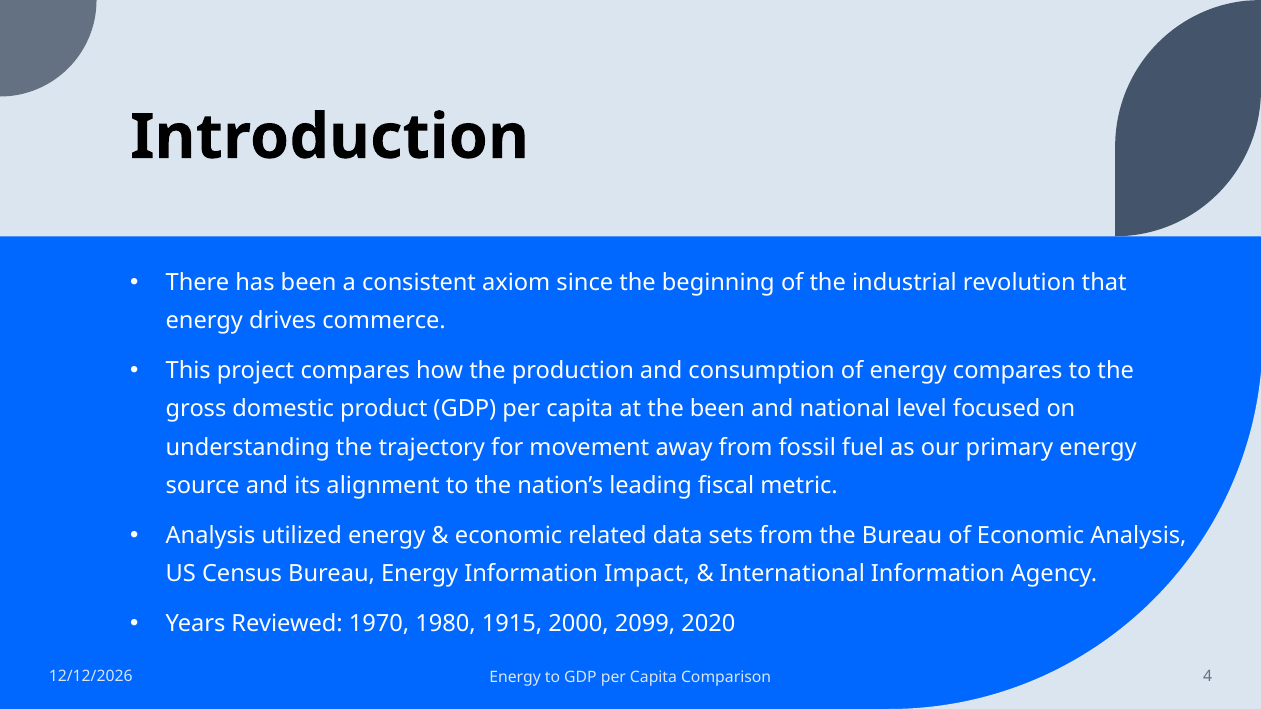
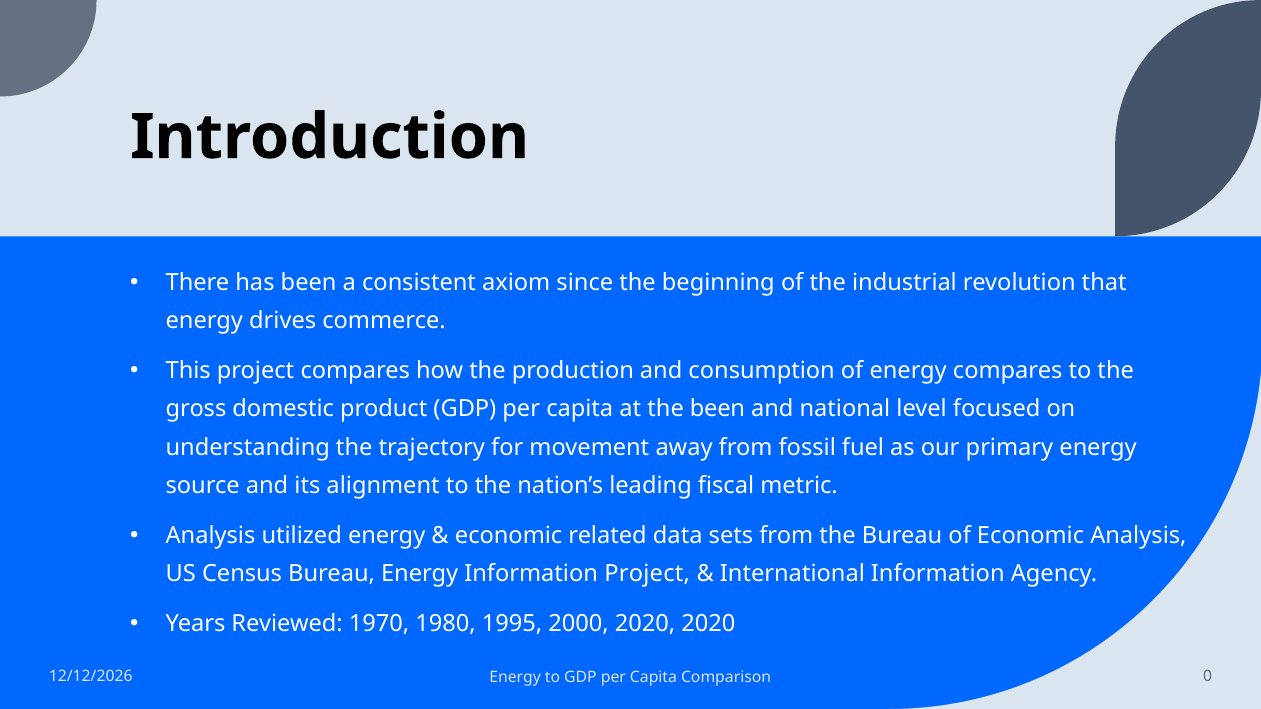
Information Impact: Impact -> Project
1915: 1915 -> 1995
2000 2099: 2099 -> 2020
4: 4 -> 0
